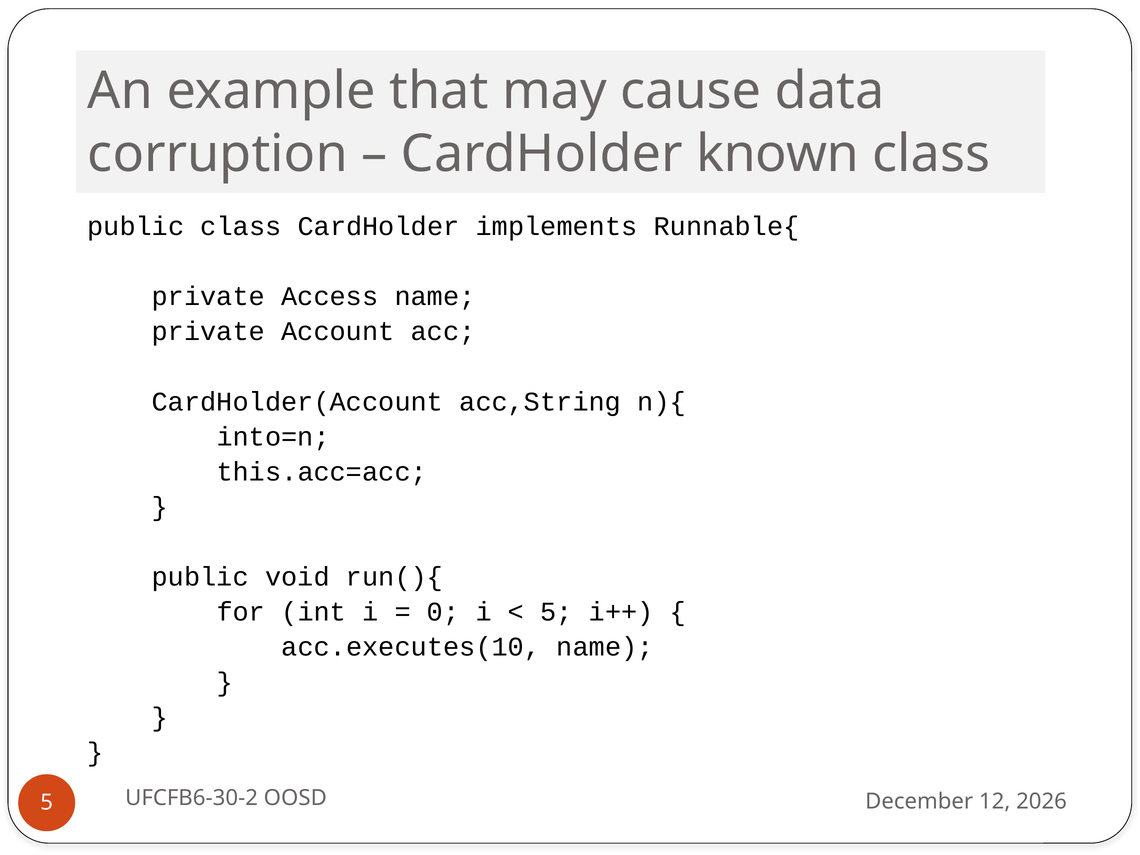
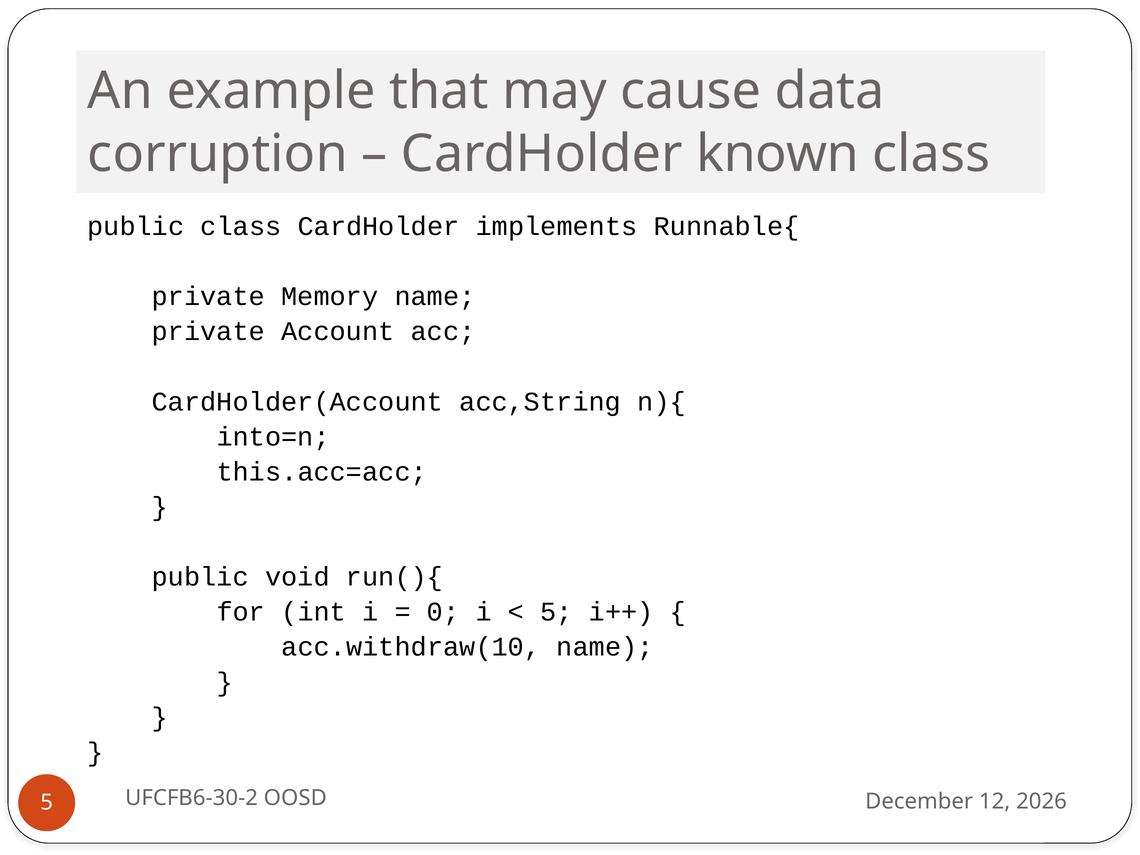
Access: Access -> Memory
acc.executes(10: acc.executes(10 -> acc.withdraw(10
